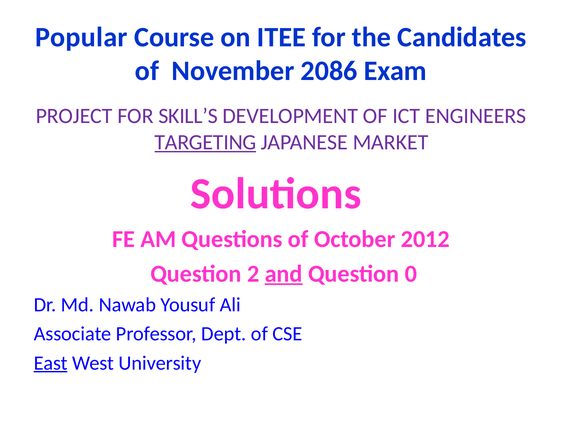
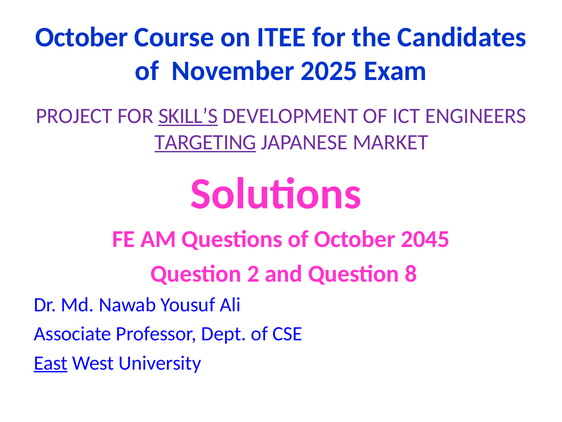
Popular at (81, 37): Popular -> October
2086: 2086 -> 2025
SKILL’S underline: none -> present
2012: 2012 -> 2045
and underline: present -> none
0: 0 -> 8
